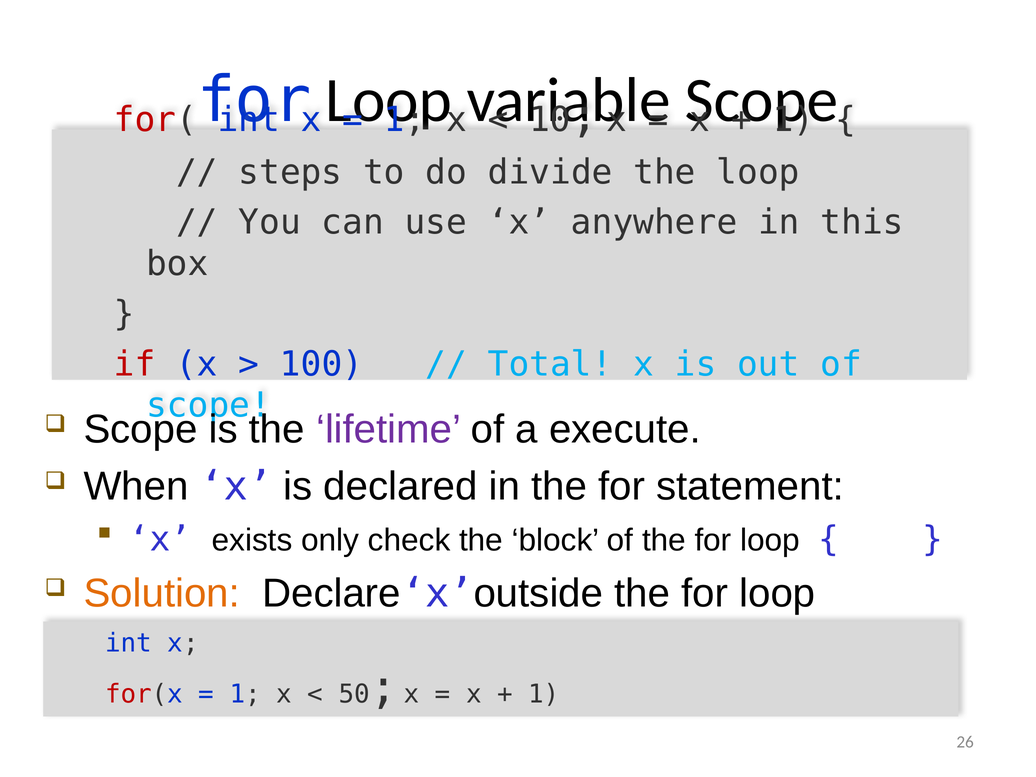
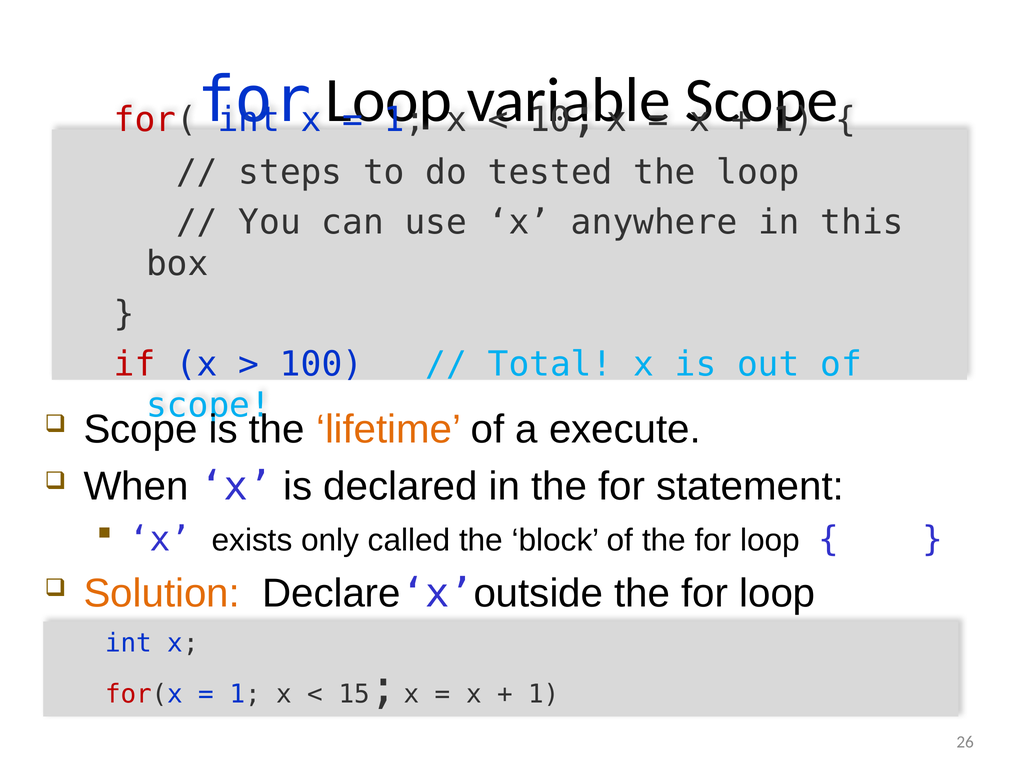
divide: divide -> tested
lifetime colour: purple -> orange
check: check -> called
50: 50 -> 15
